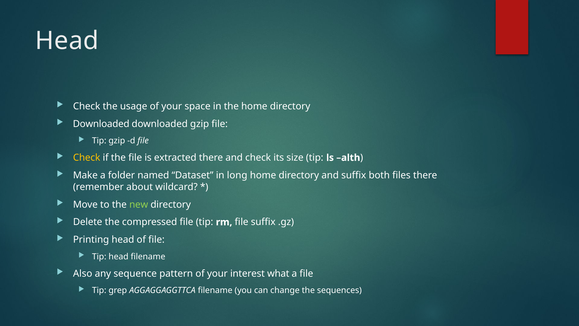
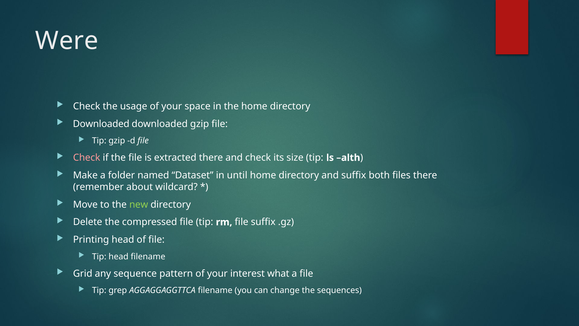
Head at (67, 41): Head -> Were
Check at (87, 158) colour: yellow -> pink
long: long -> until
Also: Also -> Grid
